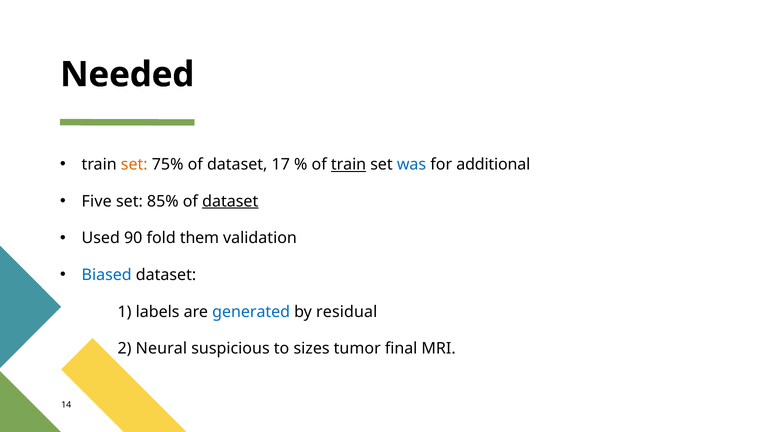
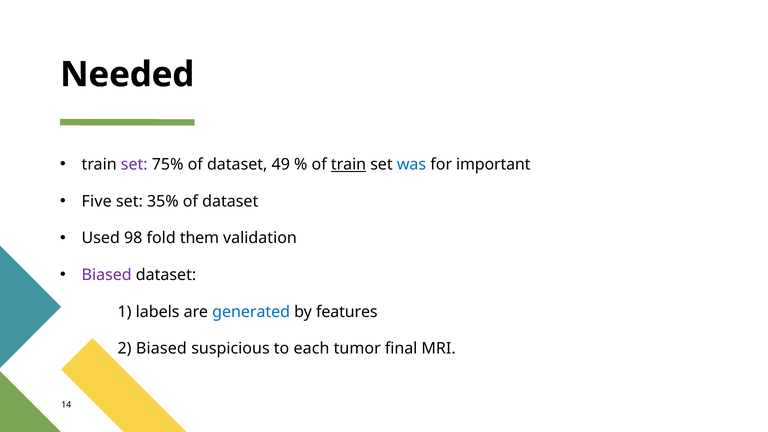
set at (134, 165) colour: orange -> purple
17: 17 -> 49
additional: additional -> important
85%: 85% -> 35%
dataset at (230, 201) underline: present -> none
90: 90 -> 98
Biased at (107, 275) colour: blue -> purple
residual: residual -> features
2 Neural: Neural -> Biased
sizes: sizes -> each
